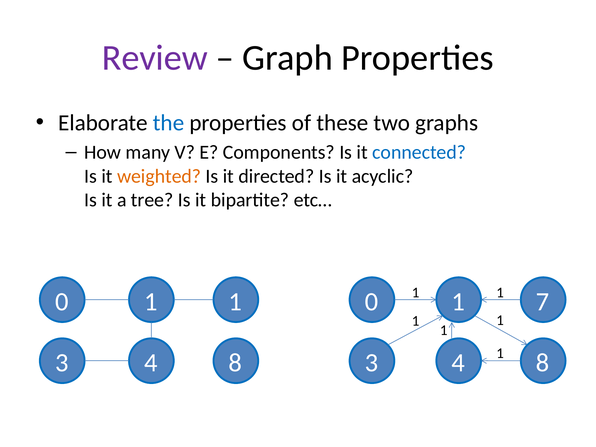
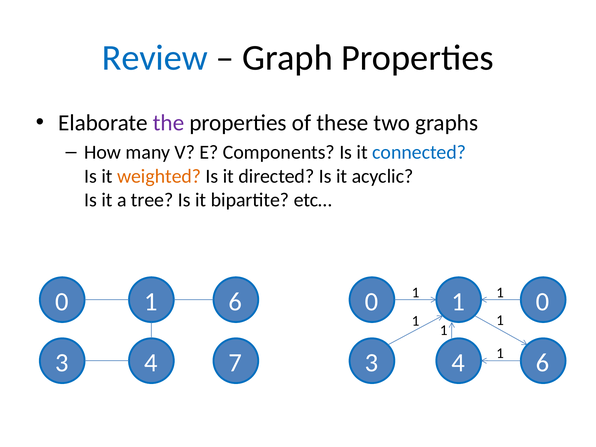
Review colour: purple -> blue
the colour: blue -> purple
0 1: 1 -> 6
0 7: 7 -> 0
8 at (235, 363): 8 -> 7
8 at (543, 363): 8 -> 6
